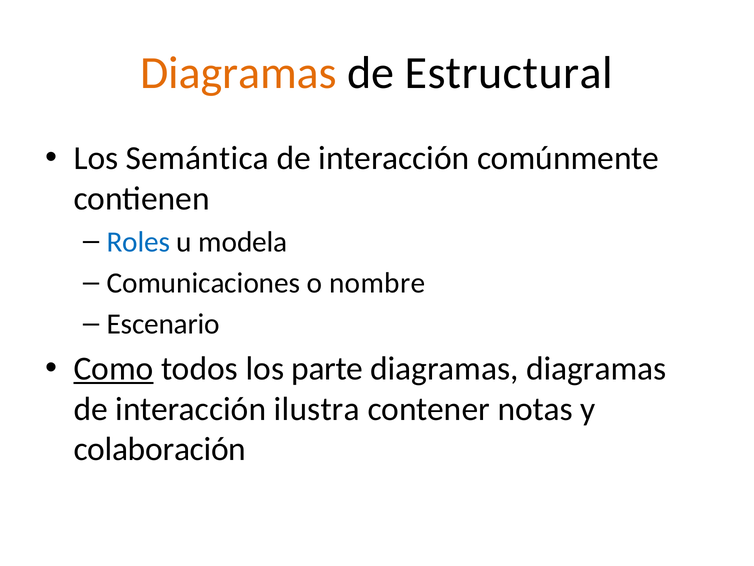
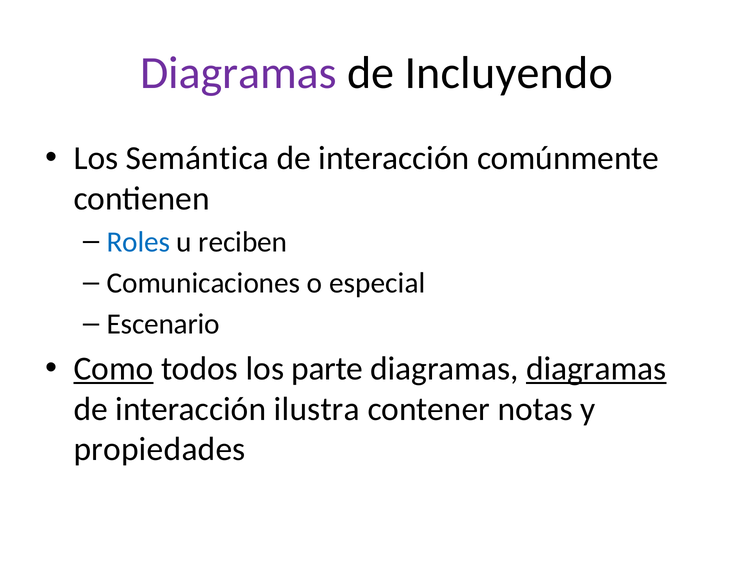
Diagramas at (238, 73) colour: orange -> purple
Estructural: Estructural -> Incluyendo
modela: modela -> reciben
nombre: nombre -> especial
diagramas at (596, 368) underline: none -> present
colaboración: colaboración -> propiedades
